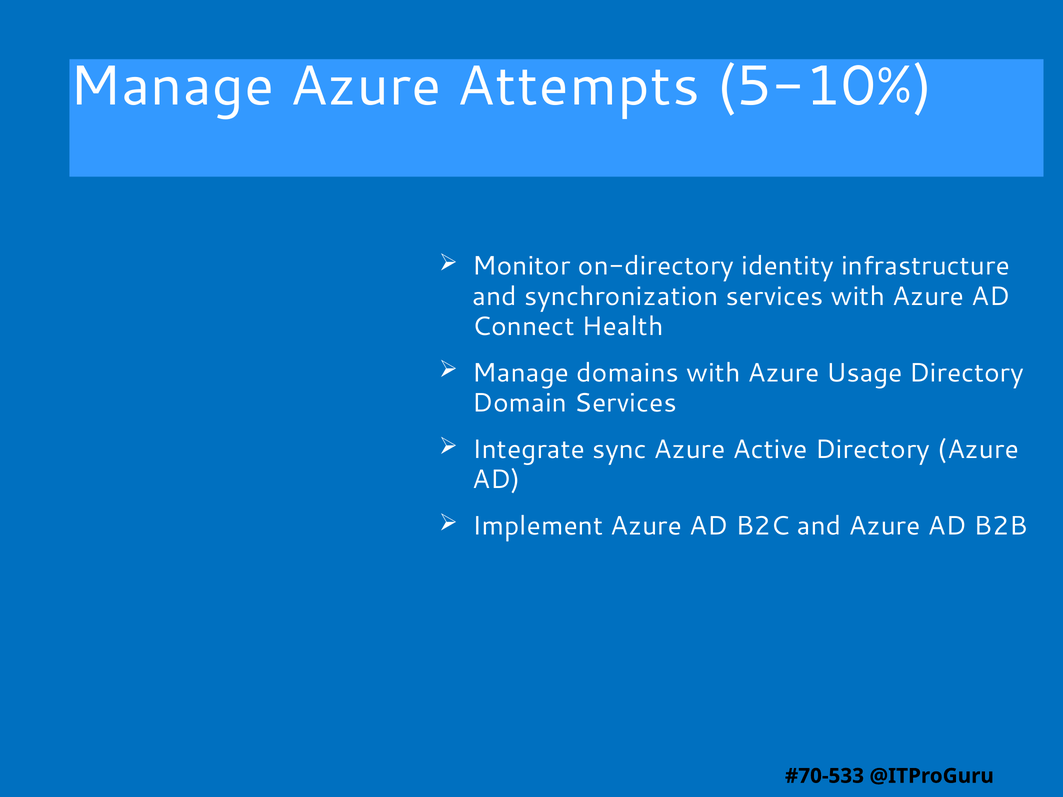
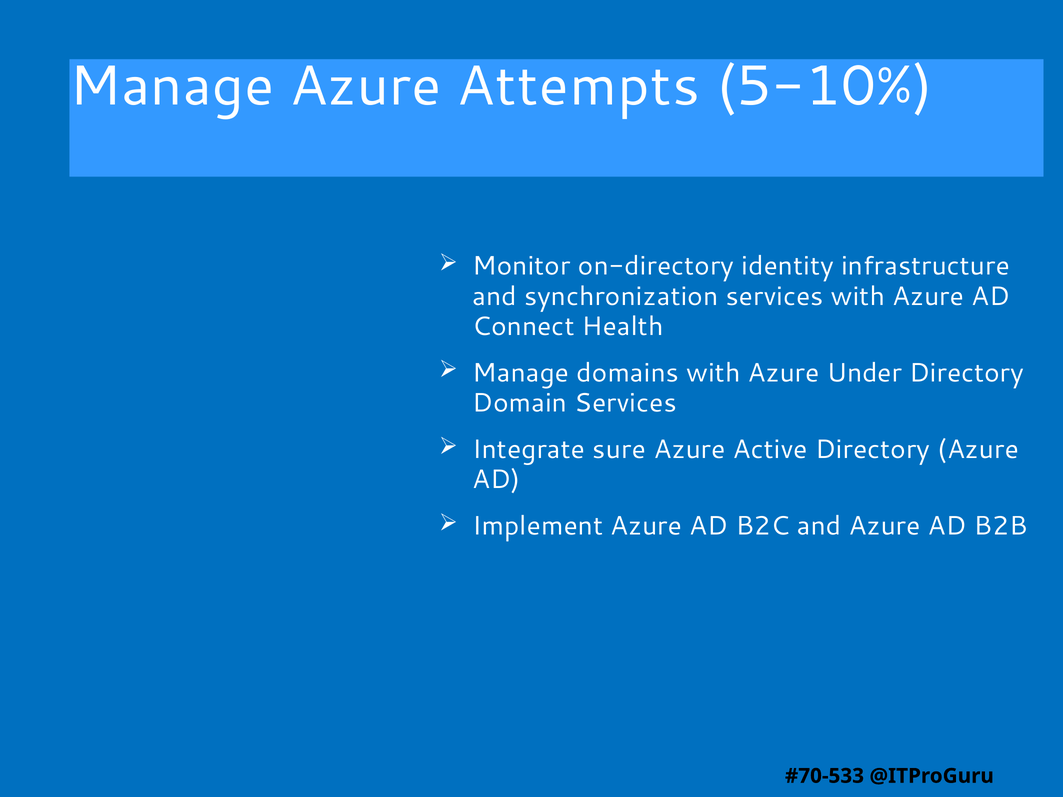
Usage: Usage -> Under
sync: sync -> sure
